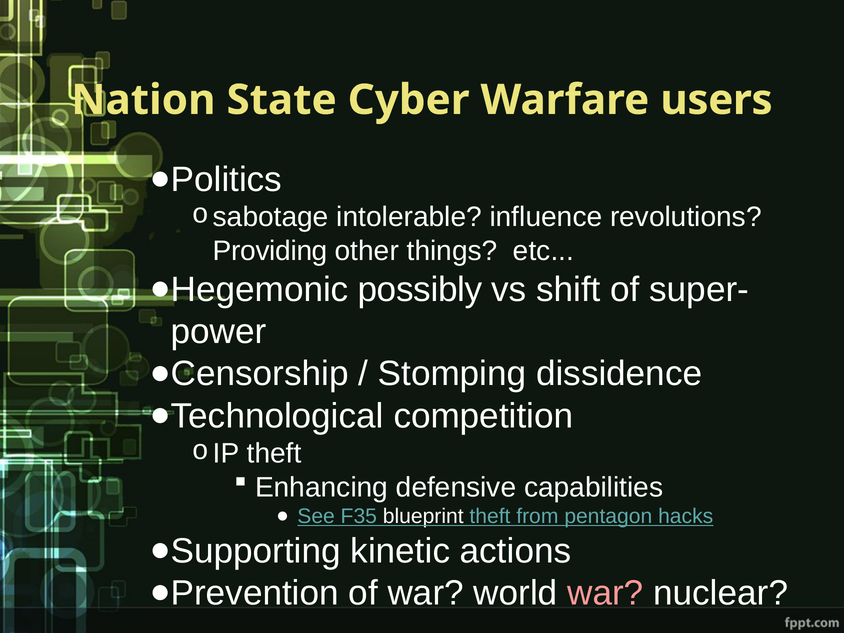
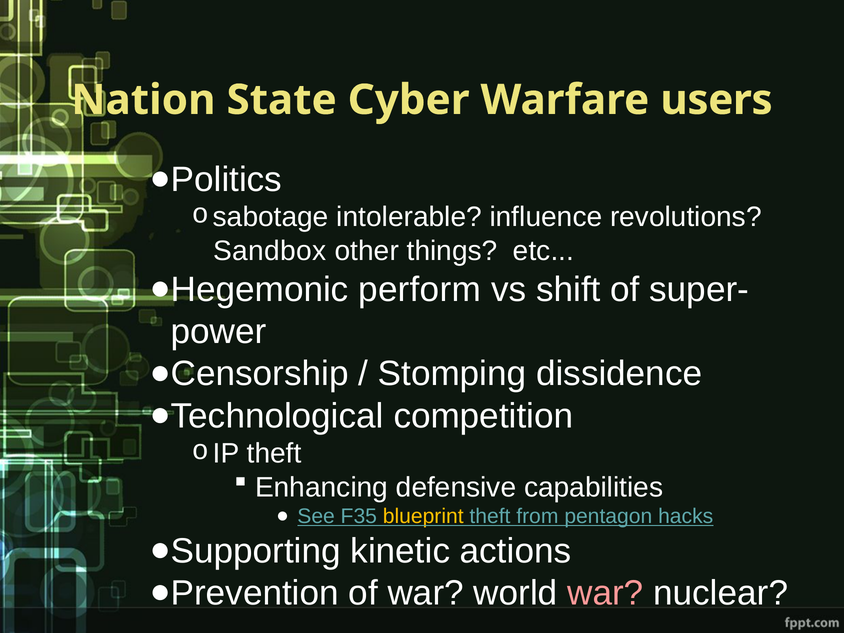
Providing: Providing -> Sandbox
possibly: possibly -> perform
blueprint colour: white -> yellow
